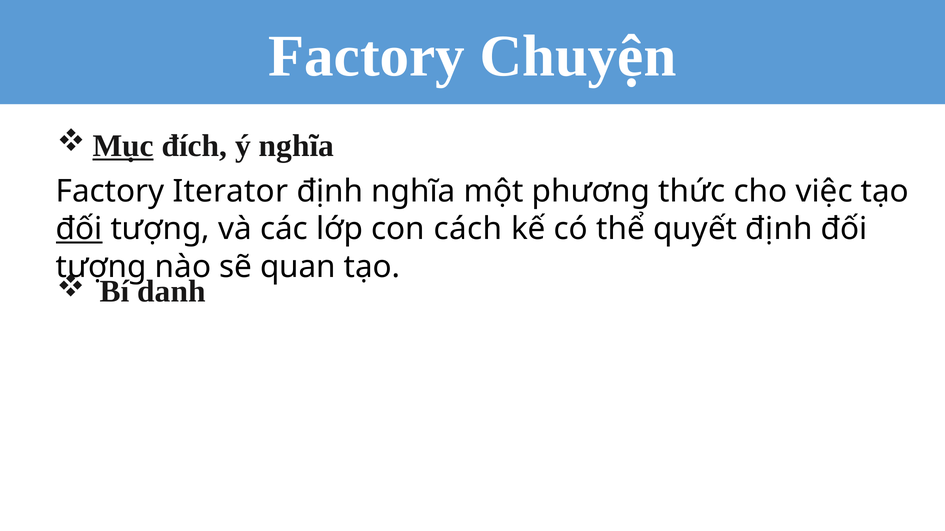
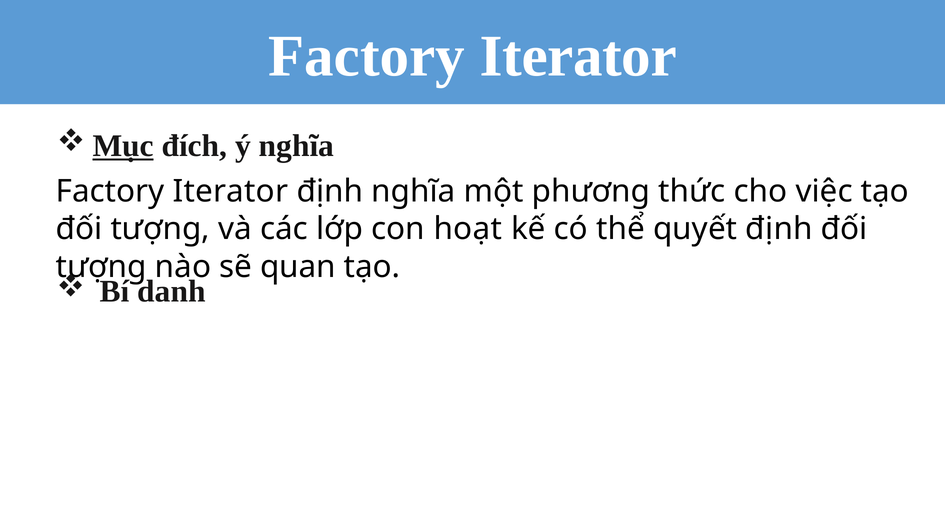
Chuyện at (578, 56): Chuyện -> Iterator
đối at (79, 229) underline: present -> none
cách: cách -> hoạt
